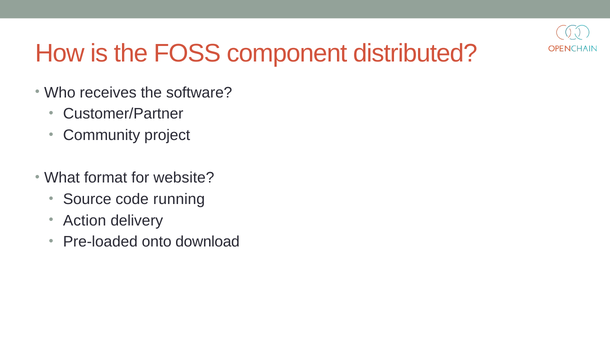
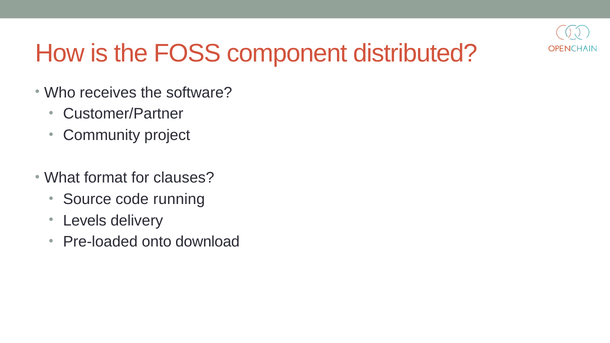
website: website -> clauses
Action: Action -> Levels
